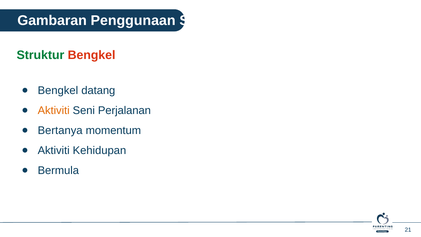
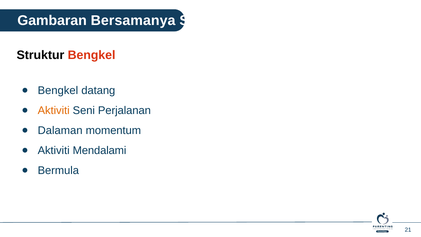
Penggunaan: Penggunaan -> Bersamanya
Struktur colour: green -> black
Bertanya: Bertanya -> Dalaman
Kehidupan: Kehidupan -> Mendalami
